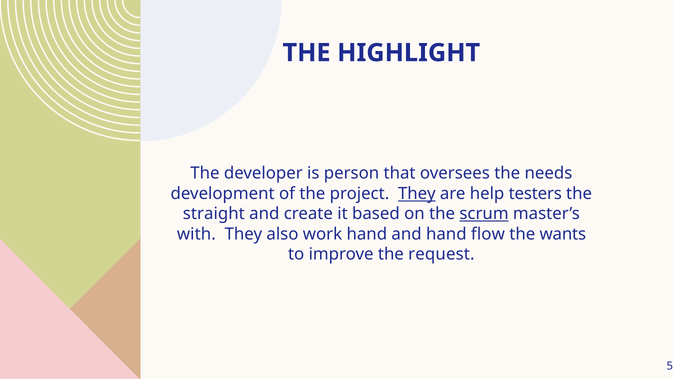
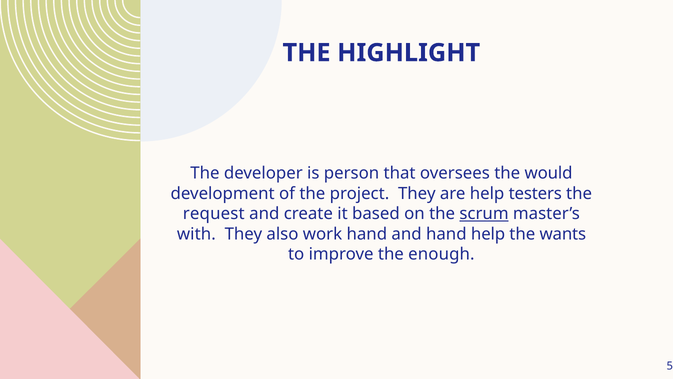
needs: needs -> would
They at (417, 193) underline: present -> none
straight: straight -> request
hand flow: flow -> help
request: request -> enough
